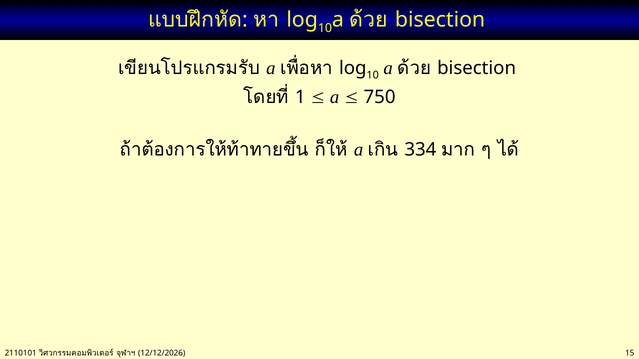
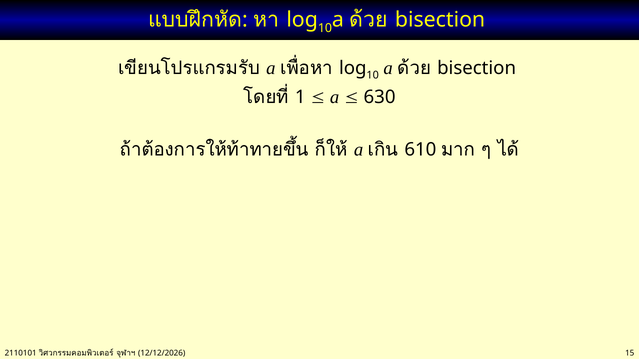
750: 750 -> 630
334: 334 -> 610
